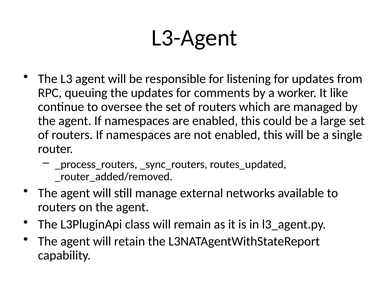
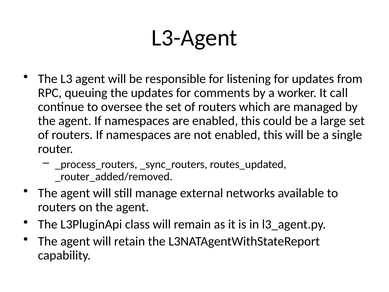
like: like -> call
